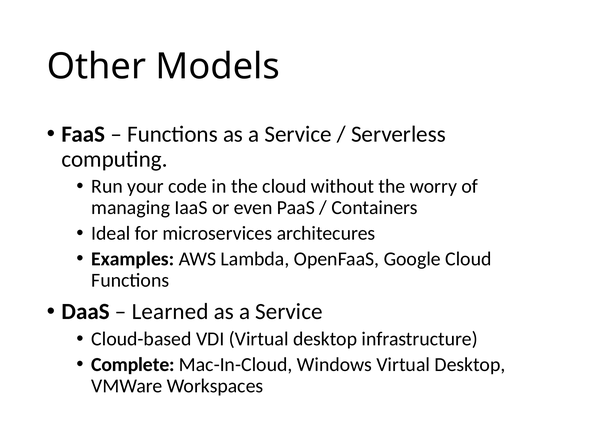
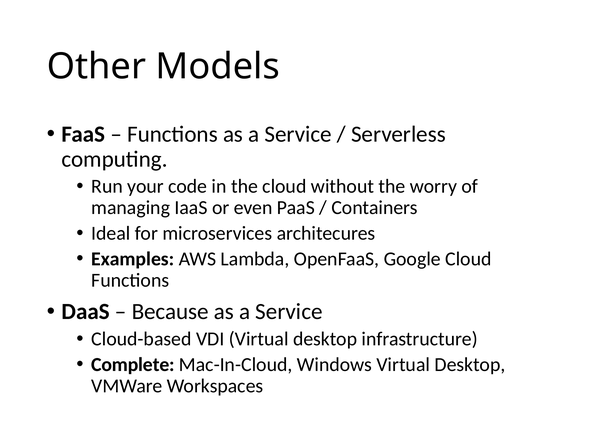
Learned: Learned -> Because
